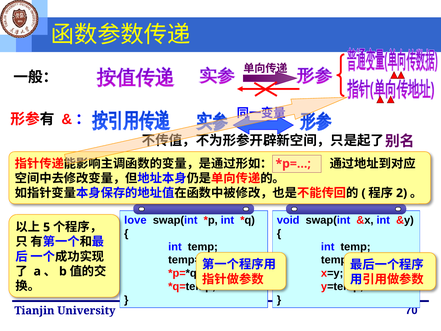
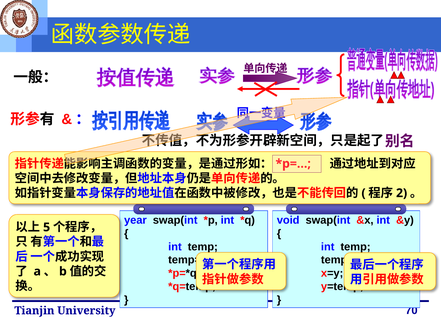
love: love -> year
